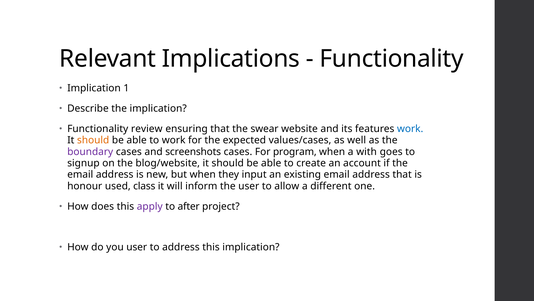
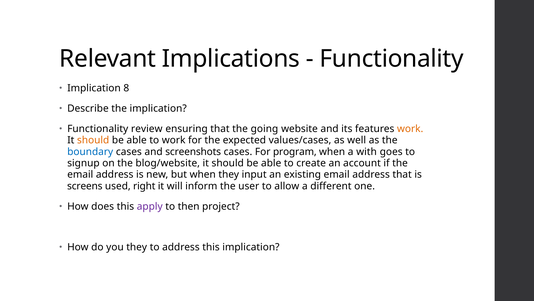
1: 1 -> 8
swear: swear -> going
work at (410, 129) colour: blue -> orange
boundary colour: purple -> blue
honour: honour -> screens
class: class -> right
after: after -> then
you user: user -> they
